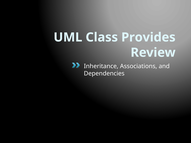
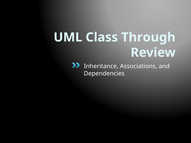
Provides: Provides -> Through
